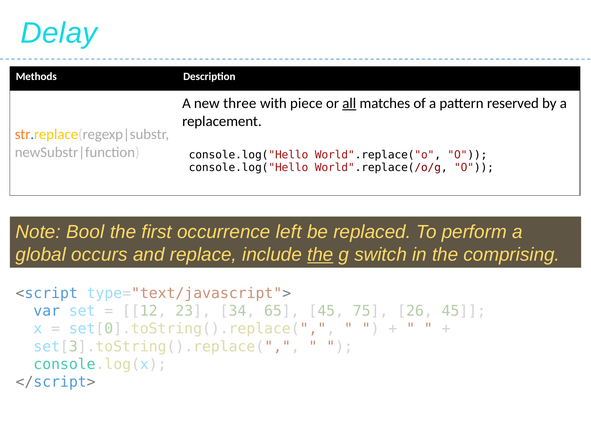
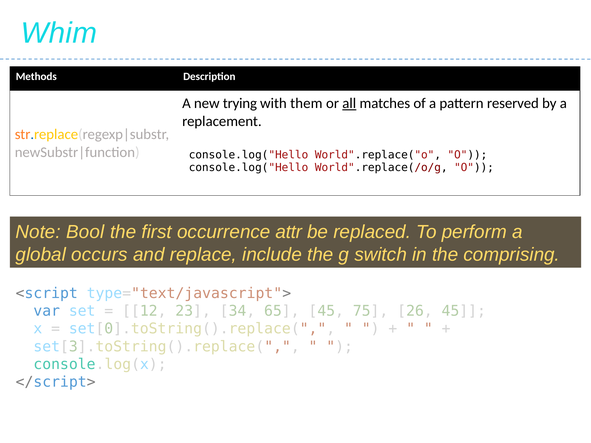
Delay: Delay -> Whim
three: three -> trying
piece: piece -> them
left: left -> attr
the at (320, 255) underline: present -> none
